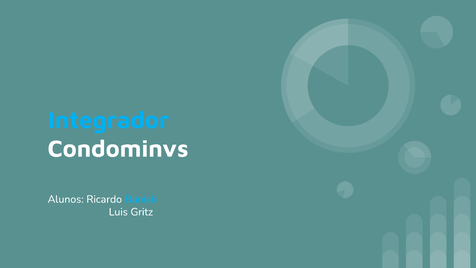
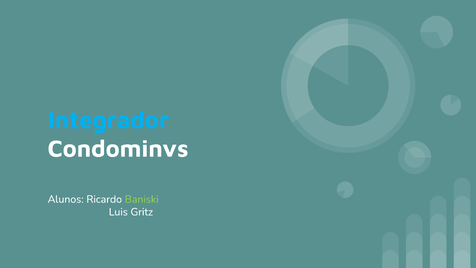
Baniski colour: light blue -> light green
